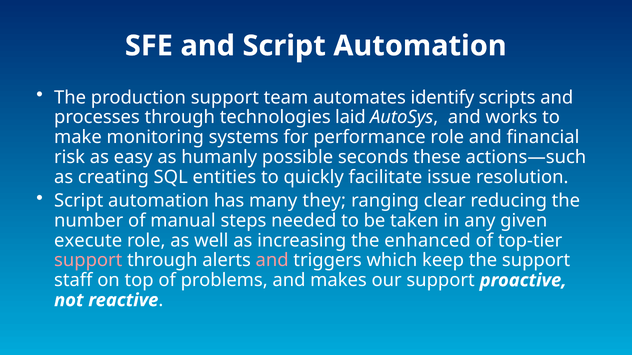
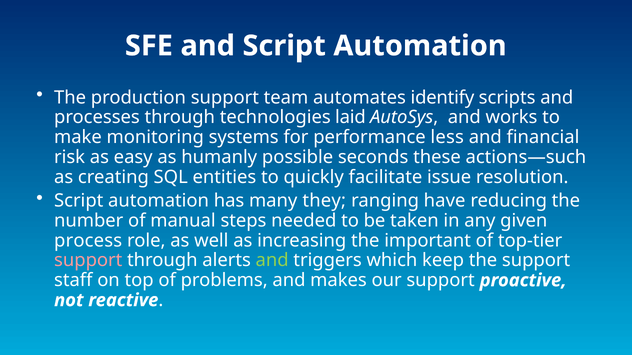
performance role: role -> less
clear: clear -> have
execute: execute -> process
enhanced: enhanced -> important
and at (272, 261) colour: pink -> light green
